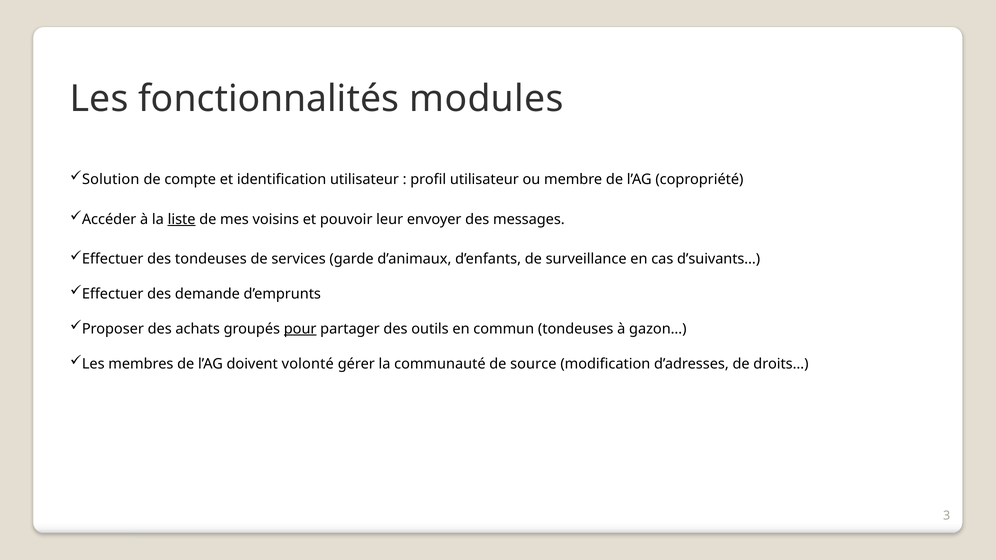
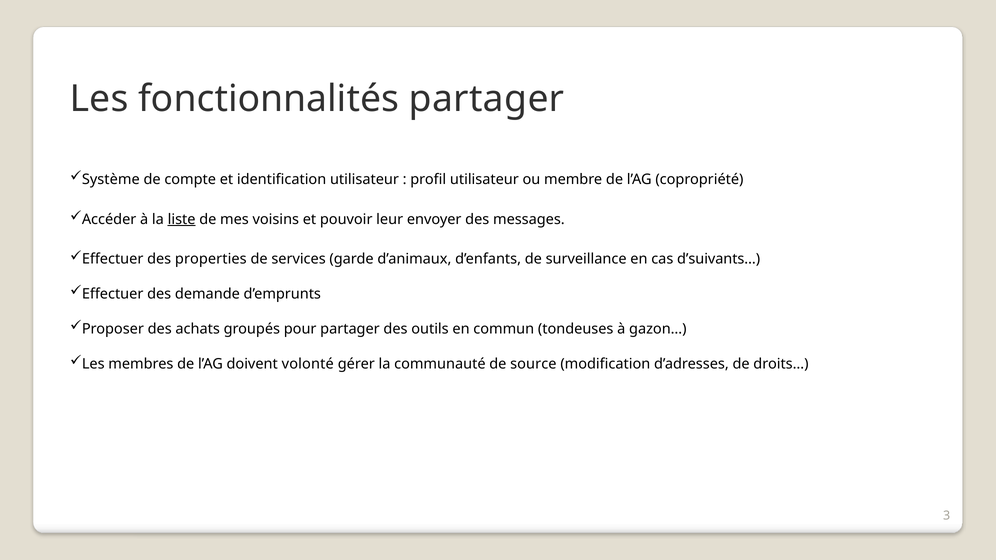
fonctionnalités modules: modules -> partager
Solution: Solution -> Système
des tondeuses: tondeuses -> properties
pour underline: present -> none
